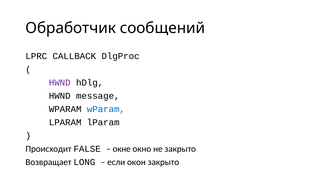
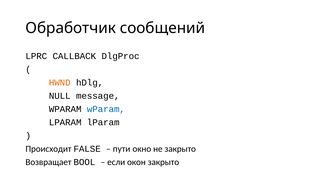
HWND at (60, 83) colour: purple -> orange
HWND at (60, 96): HWND -> NULL
окне: окне -> пути
LONG: LONG -> BOOL
